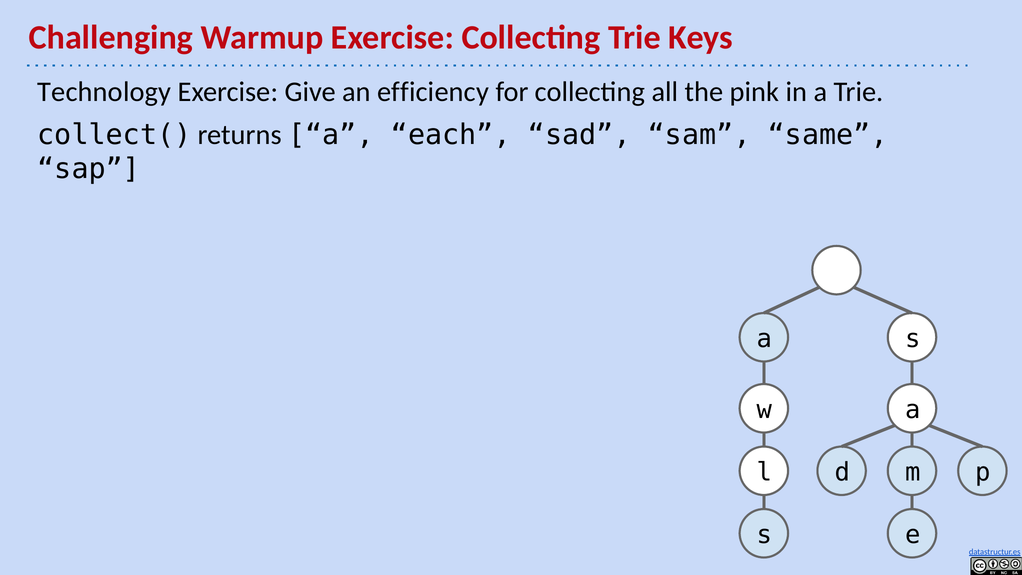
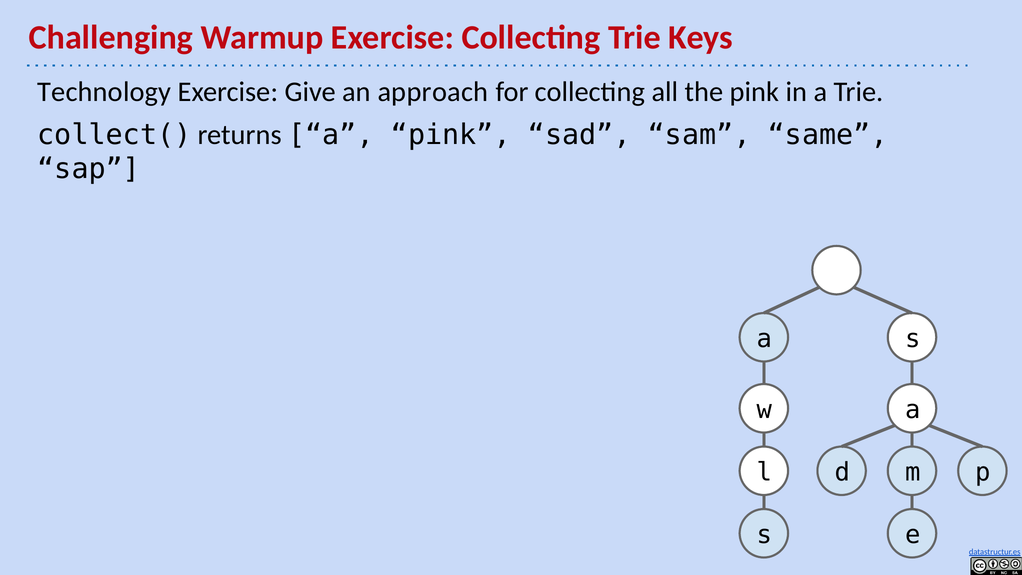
efficiency: efficiency -> approach
a each: each -> pink
